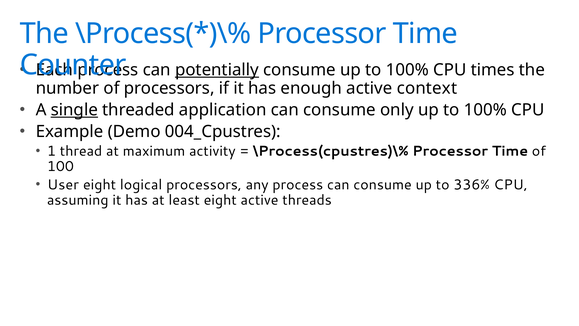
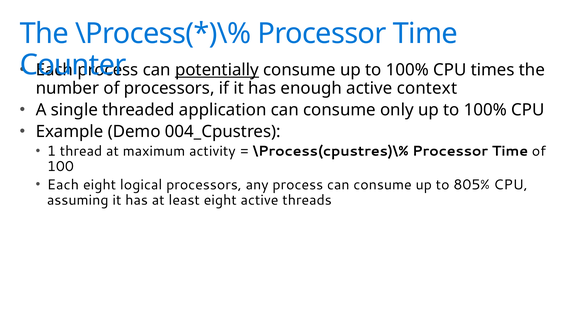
single underline: present -> none
User at (63, 184): User -> Each
336%: 336% -> 805%
